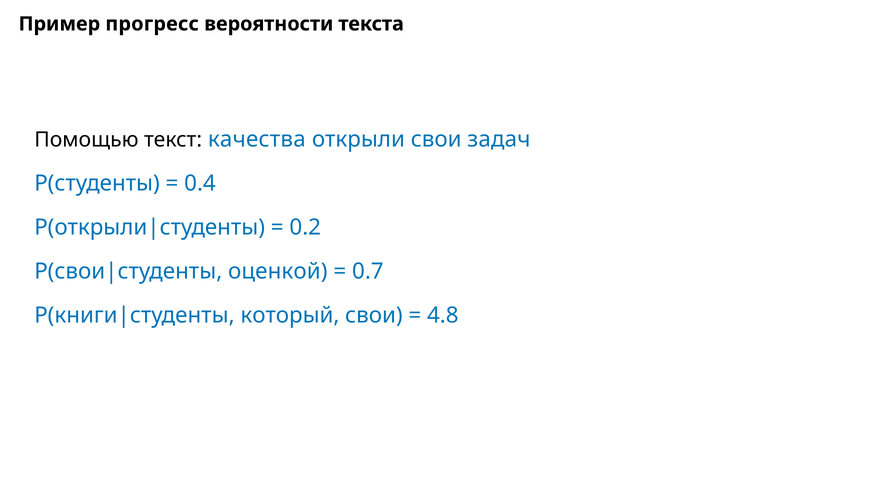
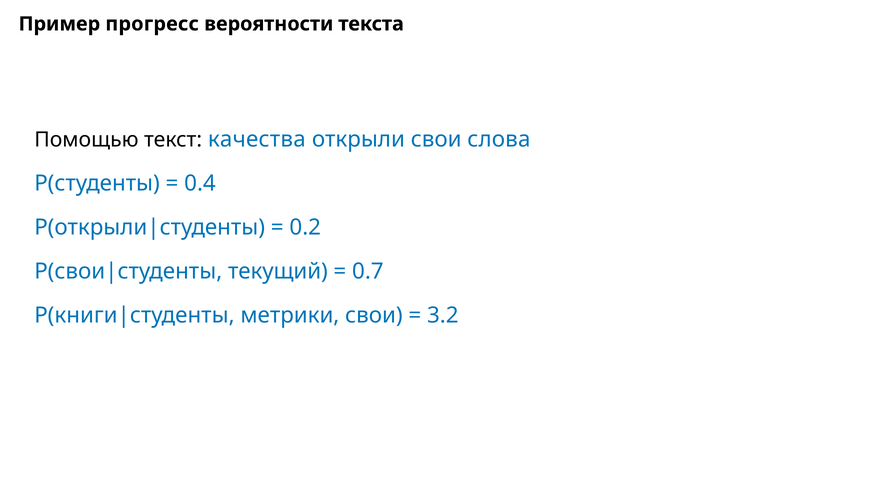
задач: задач -> слова
оценкой: оценкой -> текущий
который: который -> метрики
4.8: 4.8 -> 3.2
